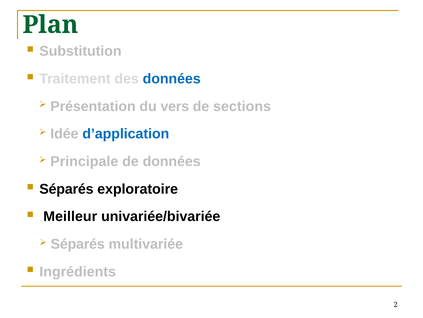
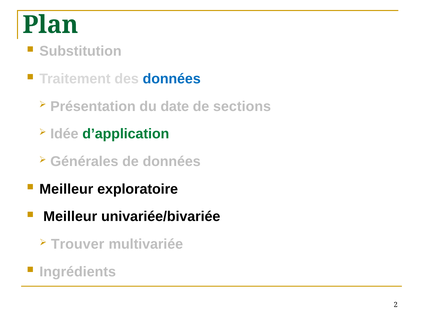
vers: vers -> date
d’application colour: blue -> green
Principale: Principale -> Générales
Séparés at (66, 189): Séparés -> Meilleur
Séparés at (78, 244): Séparés -> Trouver
